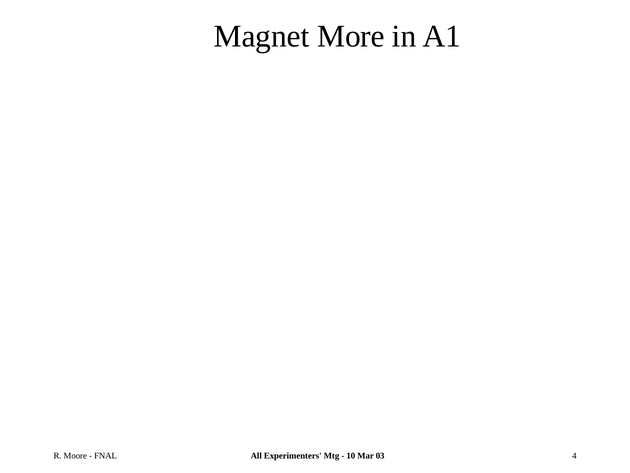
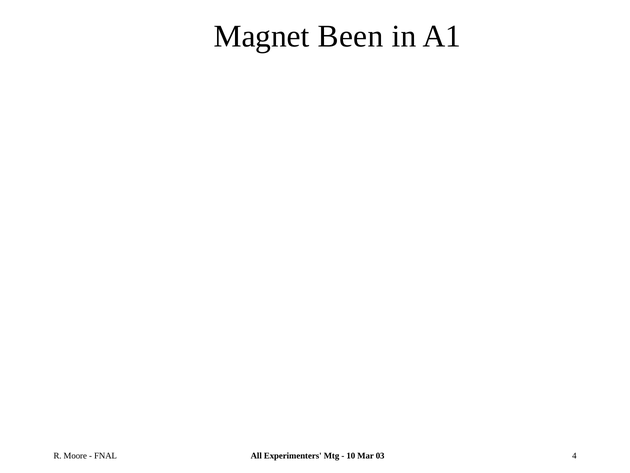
More: More -> Been
